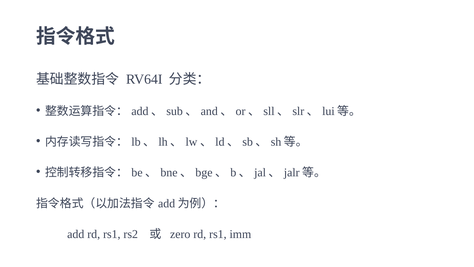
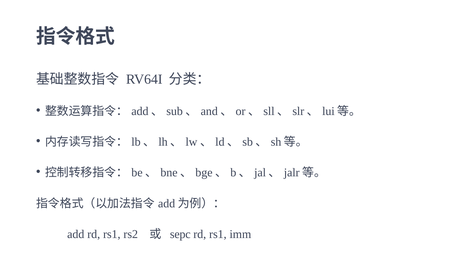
zero: zero -> sepc
